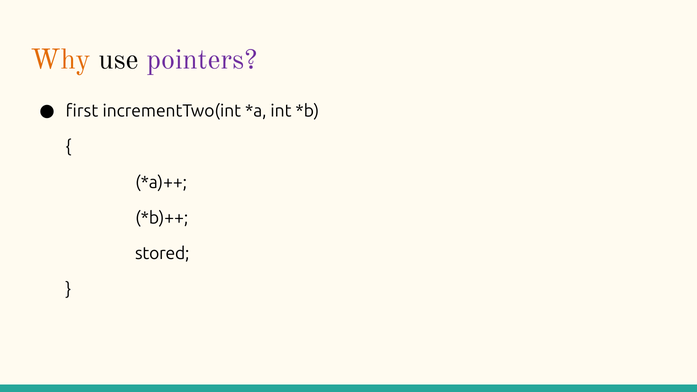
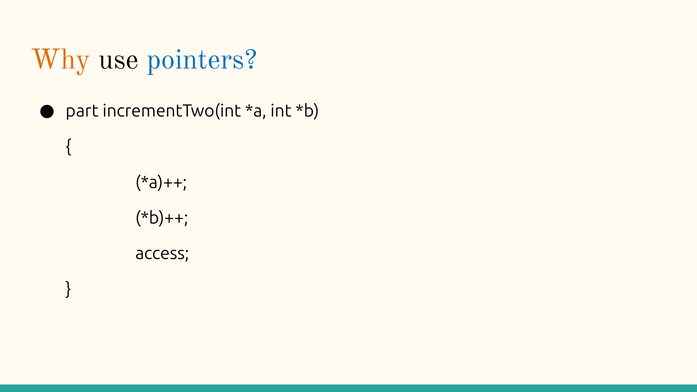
pointers colour: purple -> blue
first: first -> part
stored: stored -> access
